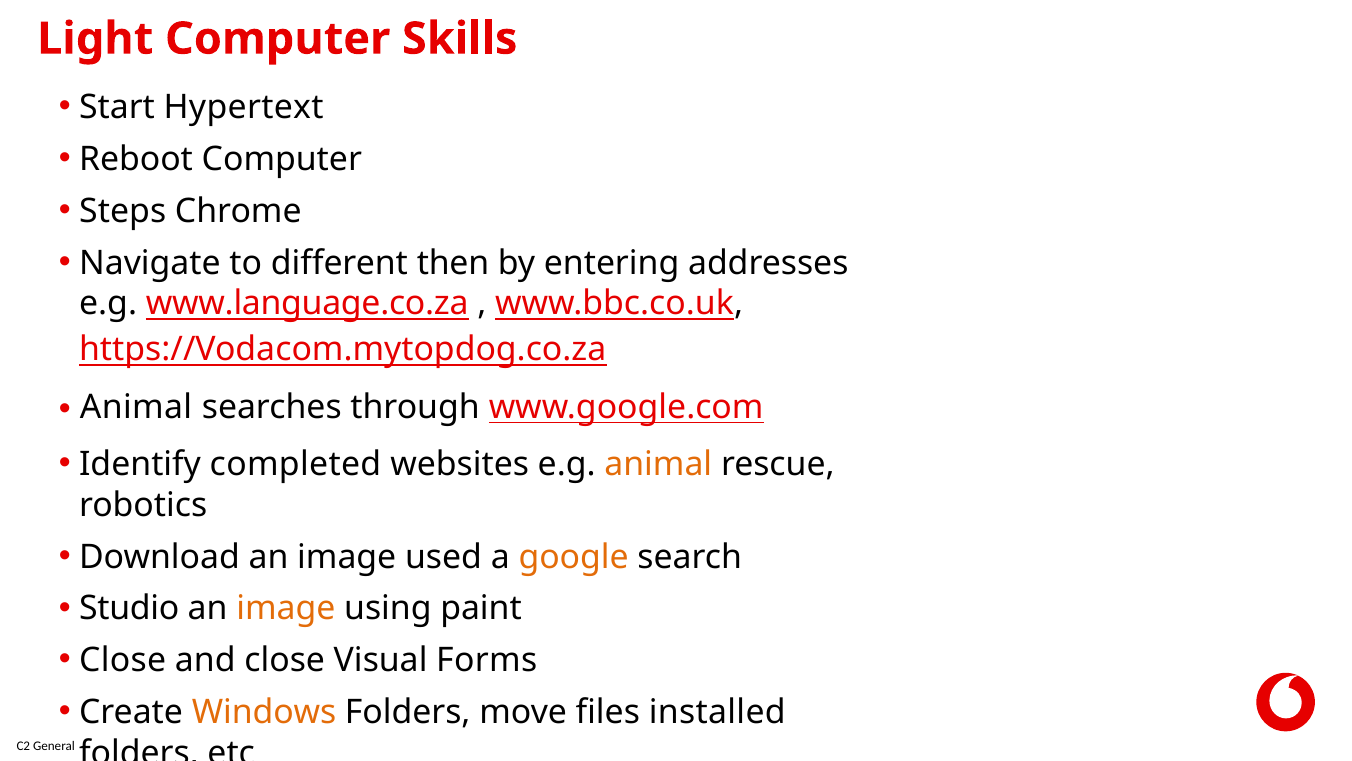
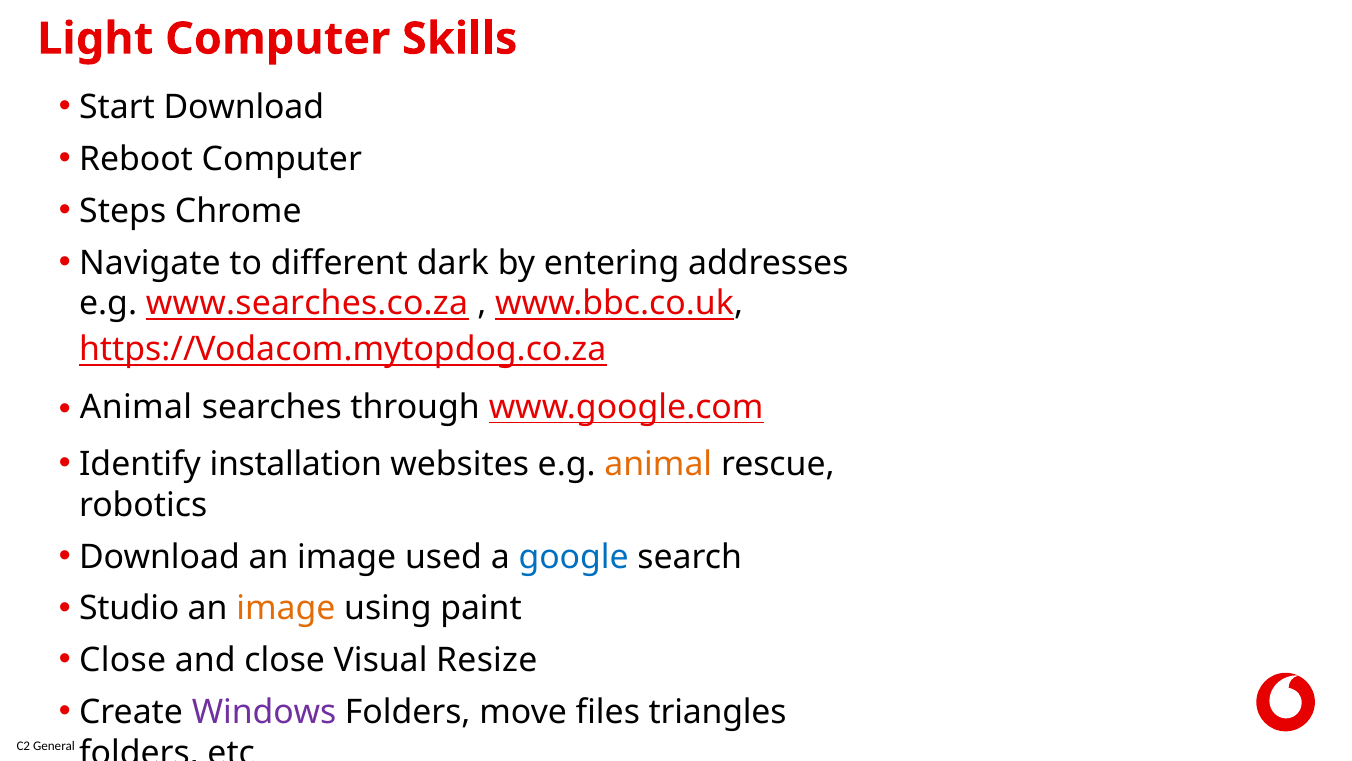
Start Hypertext: Hypertext -> Download
then: then -> dark
www.language.co.za: www.language.co.za -> www.searches.co.za
completed: completed -> installation
google colour: orange -> blue
Forms: Forms -> Resize
Windows colour: orange -> purple
installed: installed -> triangles
